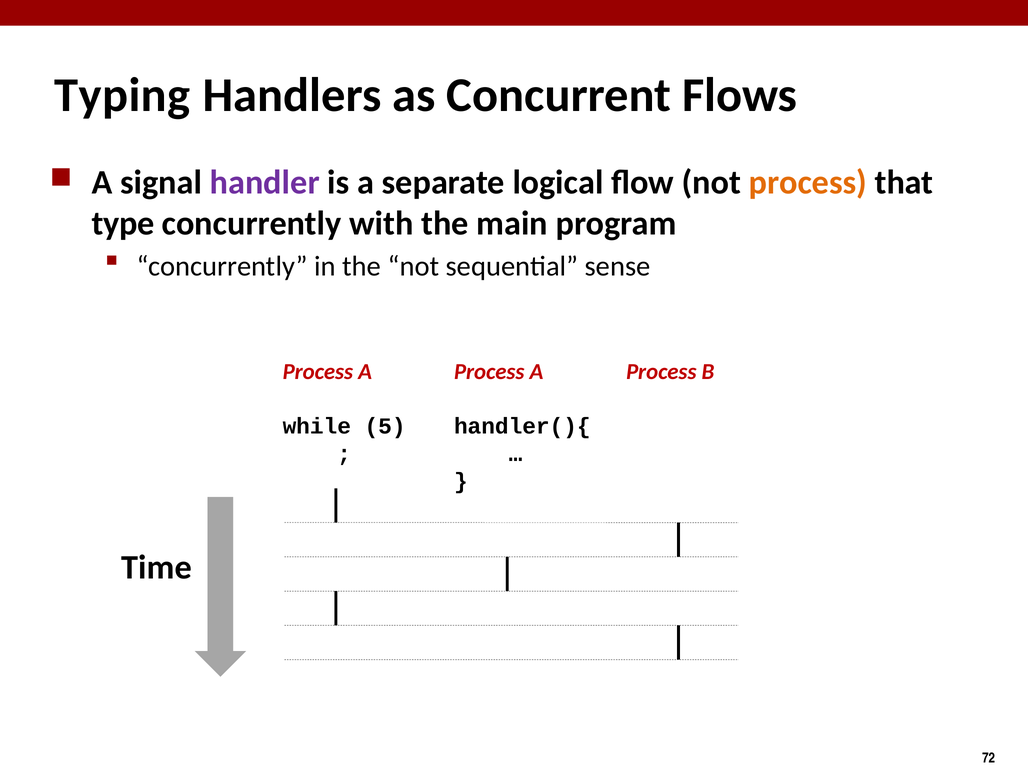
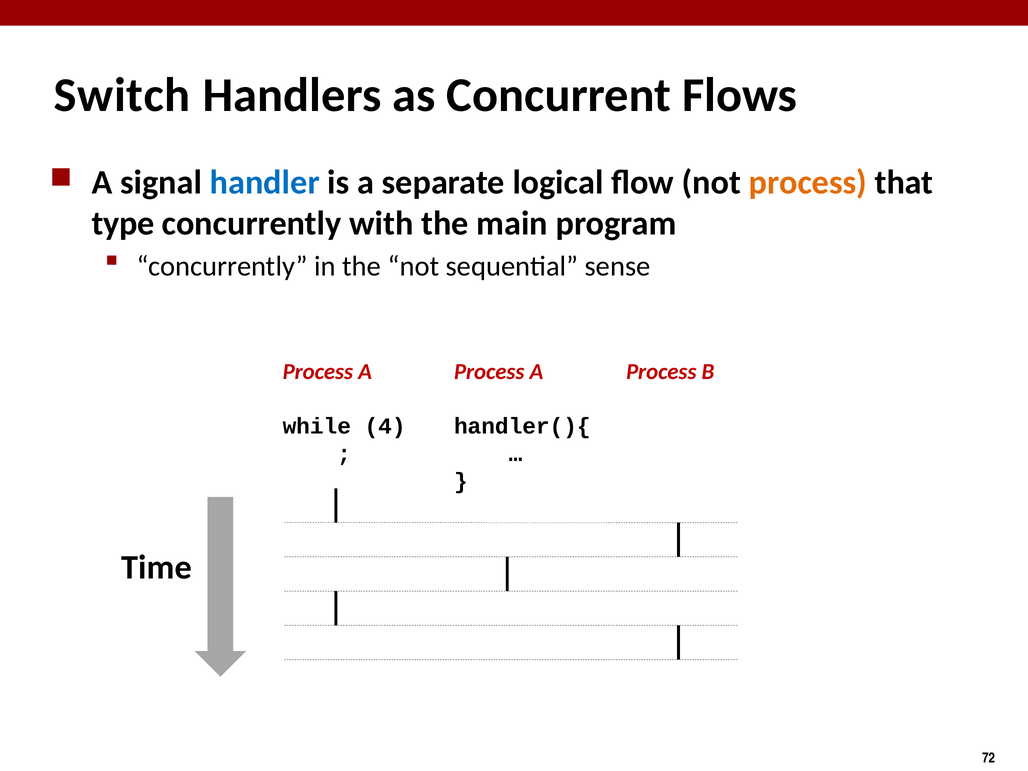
Typing: Typing -> Switch
handler colour: purple -> blue
5: 5 -> 4
